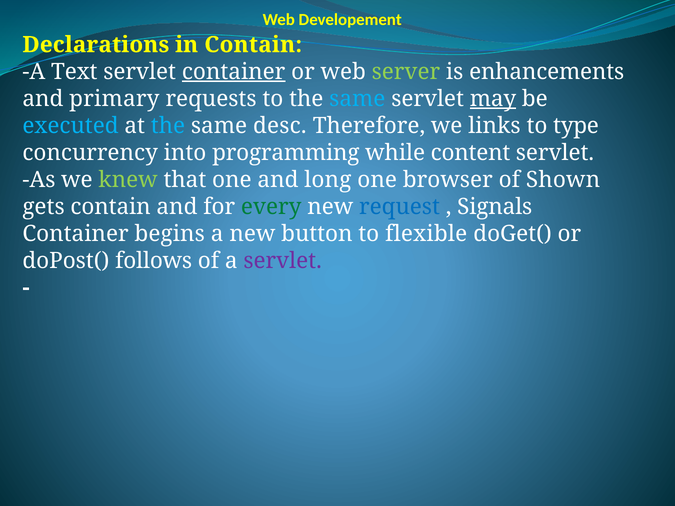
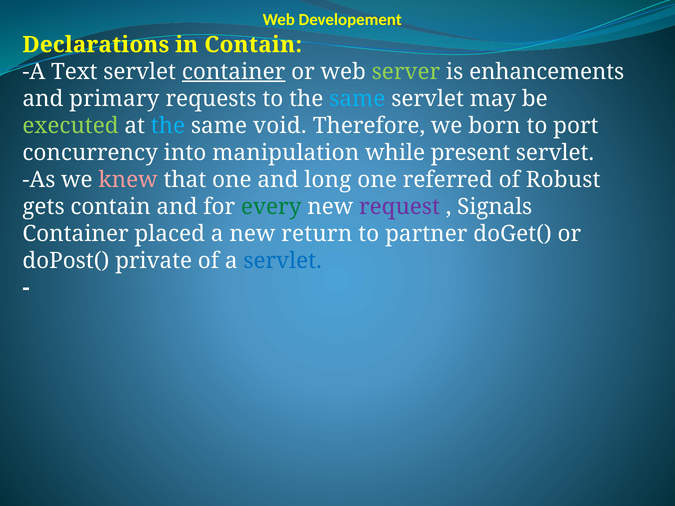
may underline: present -> none
executed colour: light blue -> light green
desc: desc -> void
links: links -> born
type: type -> port
programming: programming -> manipulation
content: content -> present
knew colour: light green -> pink
browser: browser -> referred
Shown: Shown -> Robust
request colour: blue -> purple
begins: begins -> placed
button: button -> return
flexible: flexible -> partner
follows: follows -> private
servlet at (283, 261) colour: purple -> blue
